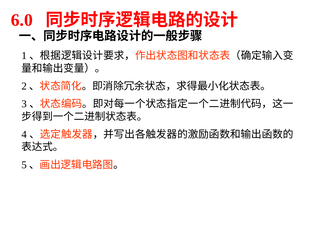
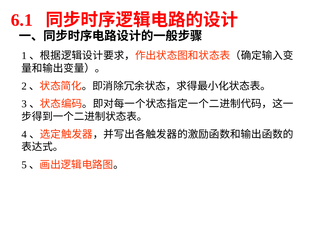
6.0: 6.0 -> 6.1
